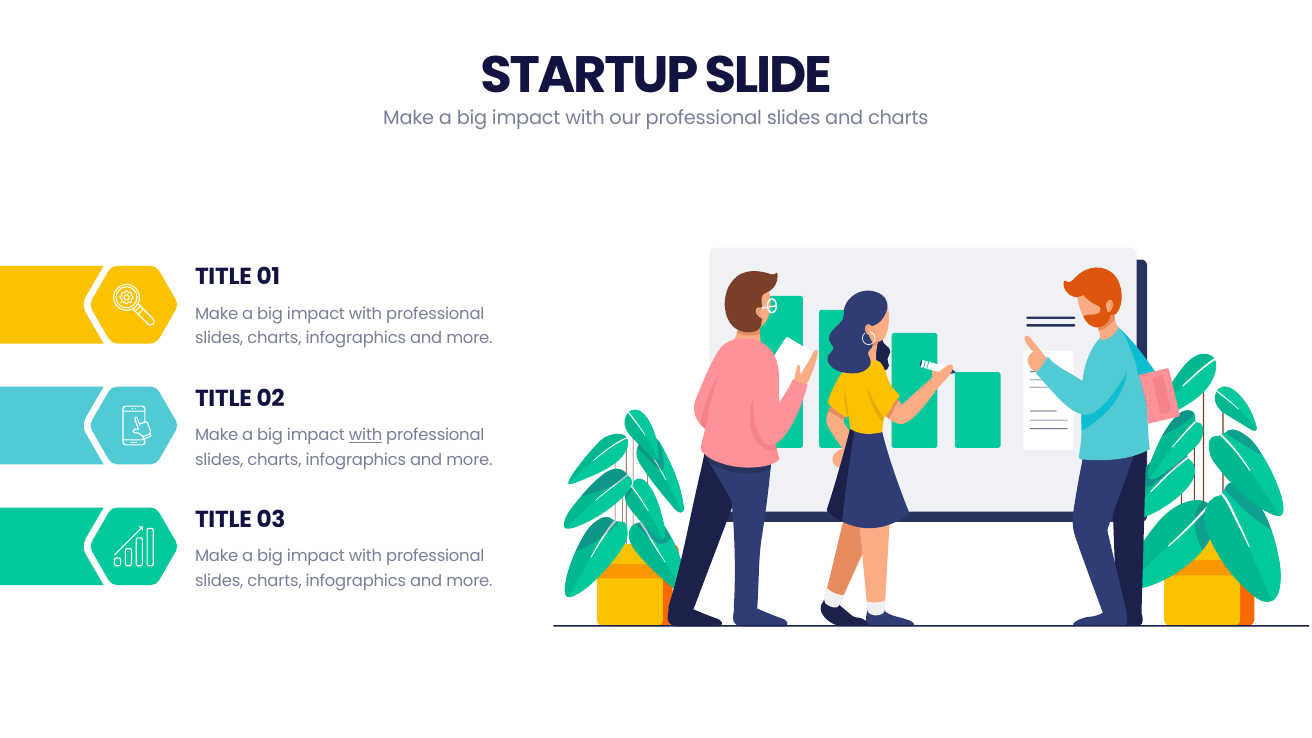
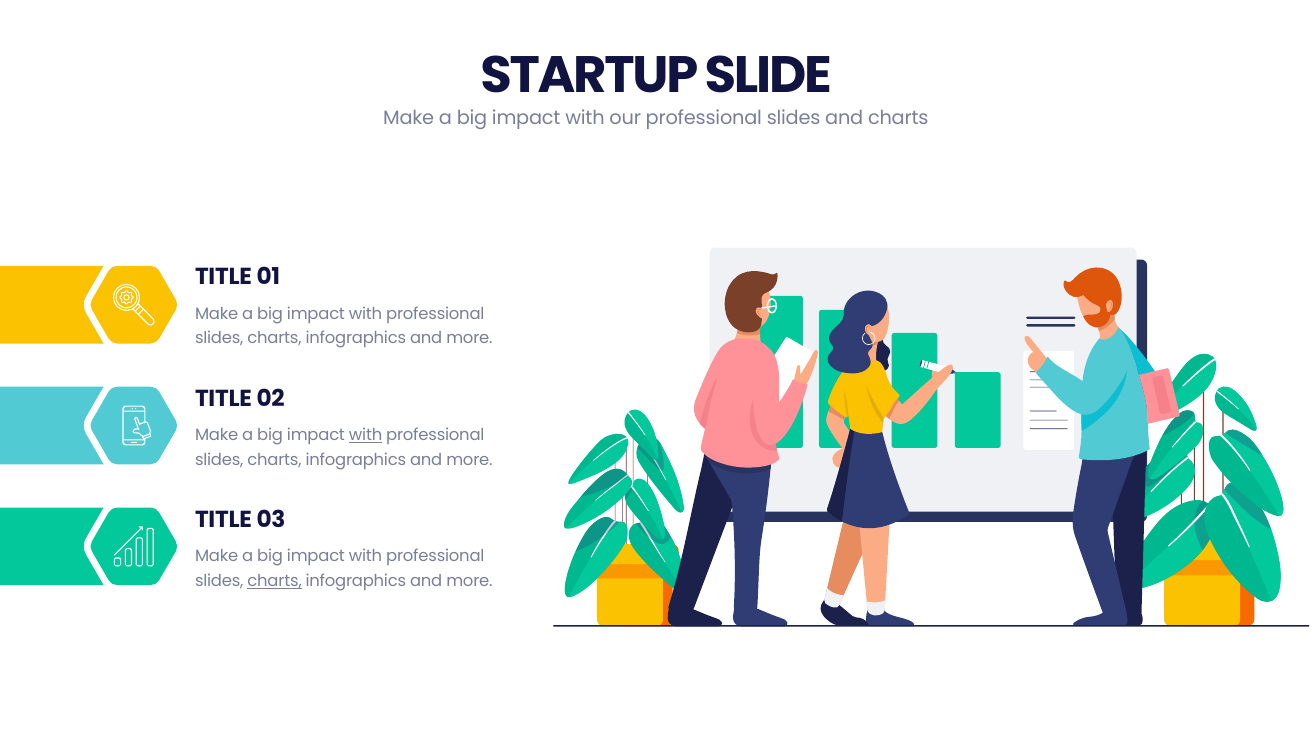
charts at (275, 581) underline: none -> present
